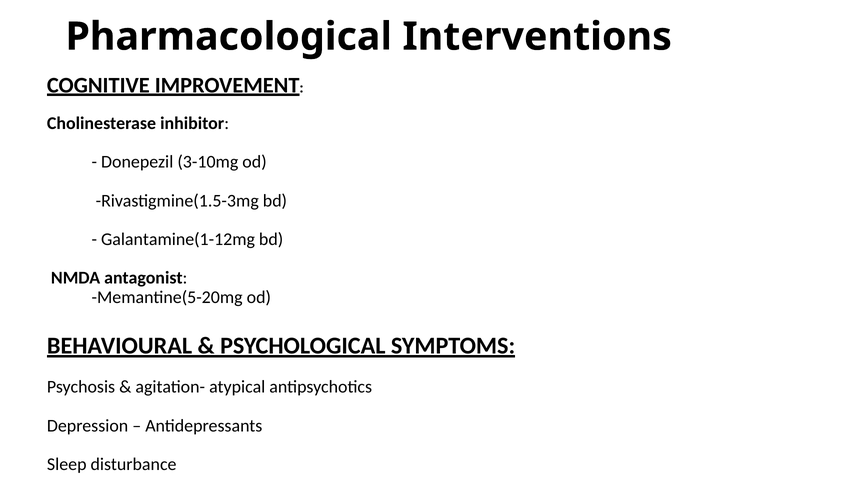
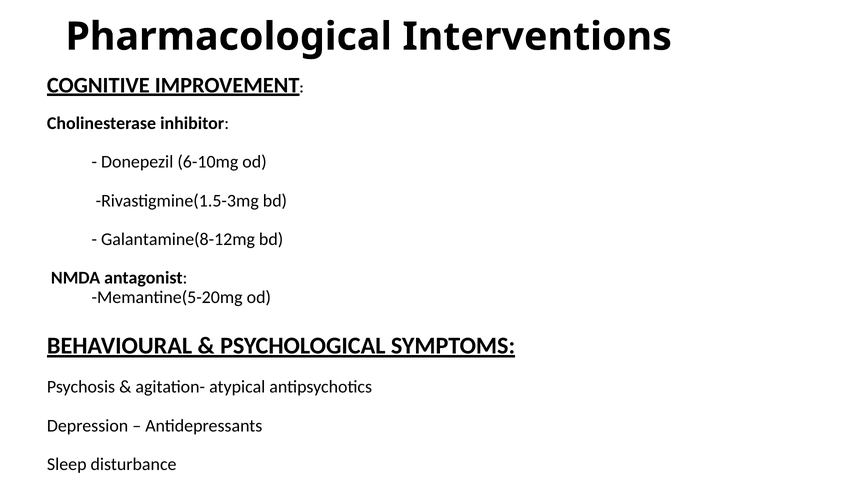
3-10mg: 3-10mg -> 6-10mg
Galantamine(1-12mg: Galantamine(1-12mg -> Galantamine(8-12mg
